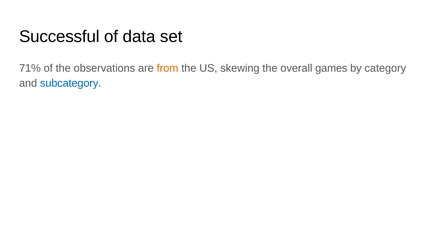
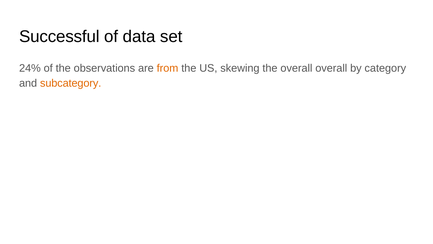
71%: 71% -> 24%
overall games: games -> overall
subcategory colour: blue -> orange
